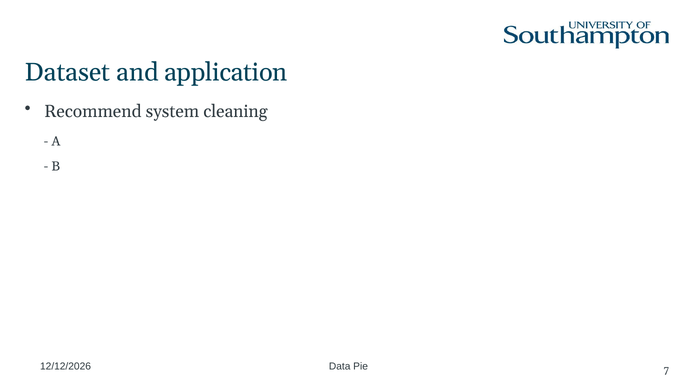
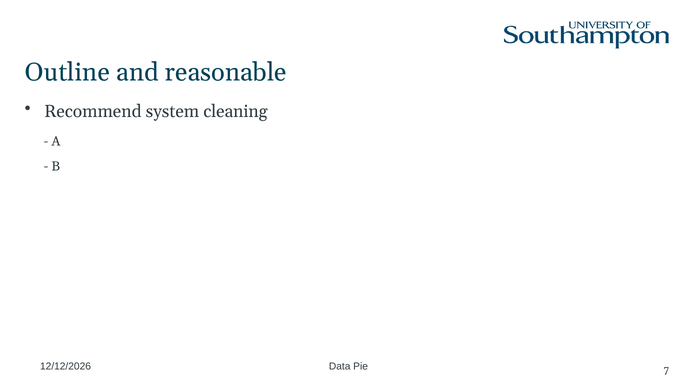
Dataset: Dataset -> Outline
application: application -> reasonable
